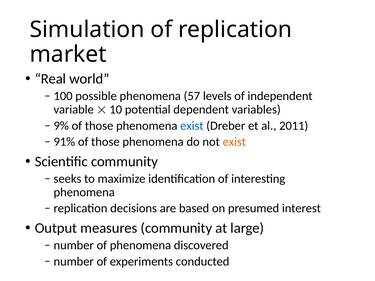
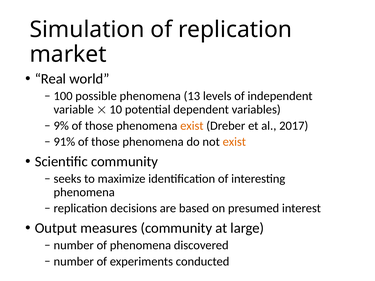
57: 57 -> 13
exist at (192, 126) colour: blue -> orange
2011: 2011 -> 2017
